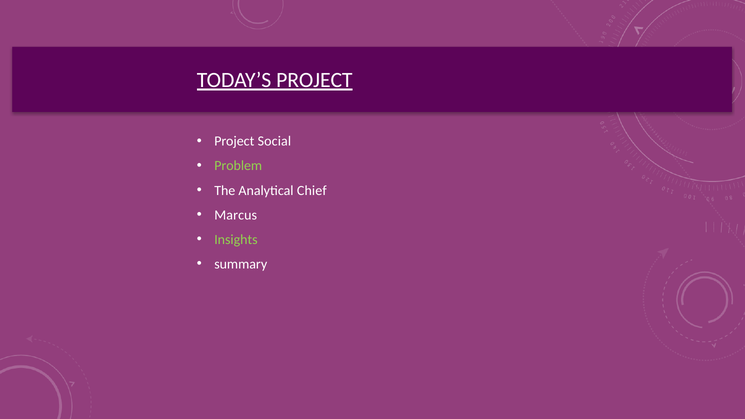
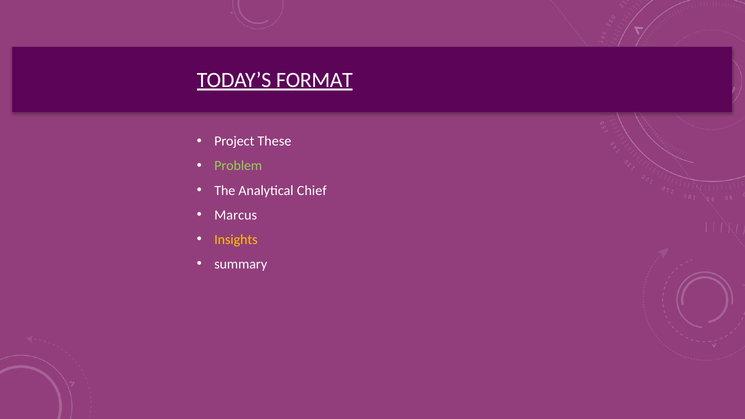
TODAY’S PROJECT: PROJECT -> FORMAT
Social: Social -> These
Insights colour: light green -> yellow
